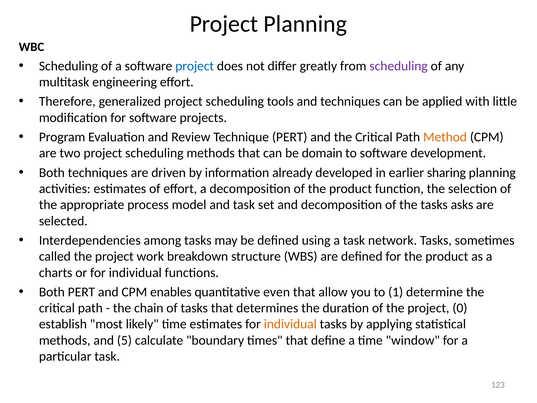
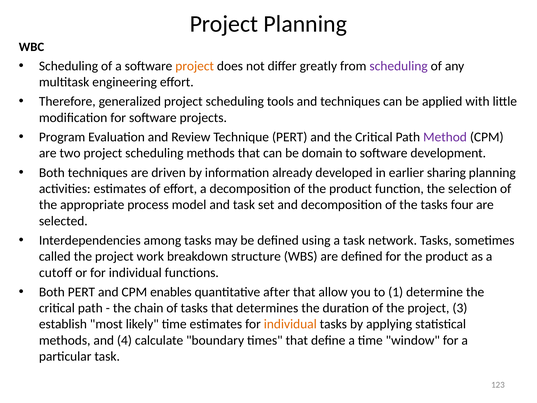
project at (195, 66) colour: blue -> orange
Method colour: orange -> purple
asks: asks -> four
charts: charts -> cutoff
even: even -> after
0: 0 -> 3
5: 5 -> 4
